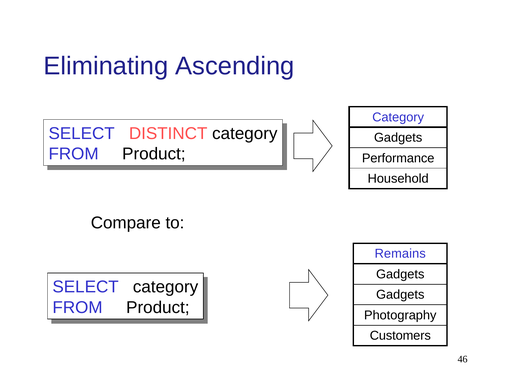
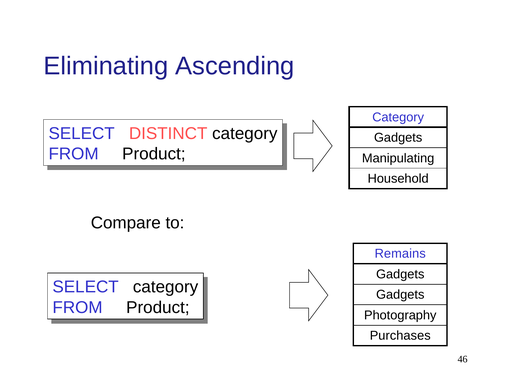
Performance: Performance -> Manipulating
Customers: Customers -> Purchases
